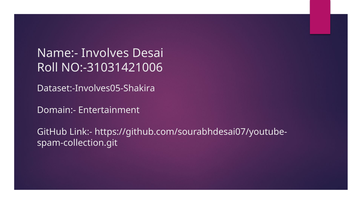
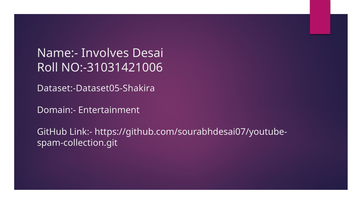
Dataset:-Involves05-Shakira: Dataset:-Involves05-Shakira -> Dataset:-Dataset05-Shakira
